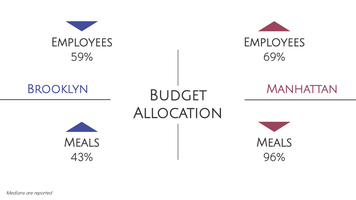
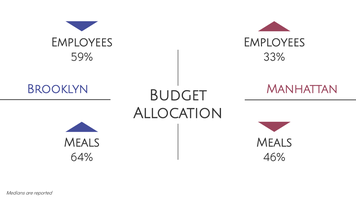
69%: 69% -> 33%
96%: 96% -> 46%
43%: 43% -> 64%
